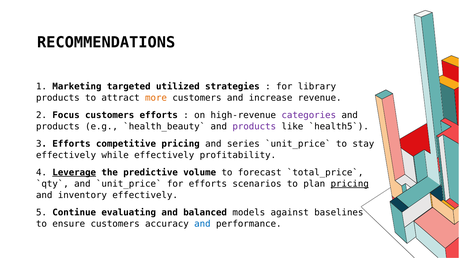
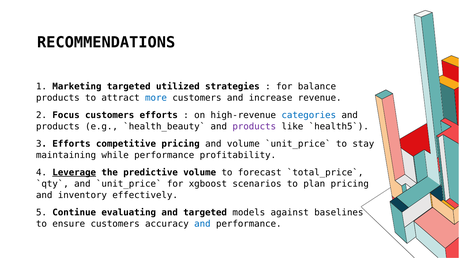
library: library -> balance
more colour: orange -> blue
categories colour: purple -> blue
and series: series -> volume
effectively at (66, 155): effectively -> maintaining
while effectively: effectively -> performance
for efforts: efforts -> xgboost
pricing at (350, 184) underline: present -> none
and balanced: balanced -> targeted
